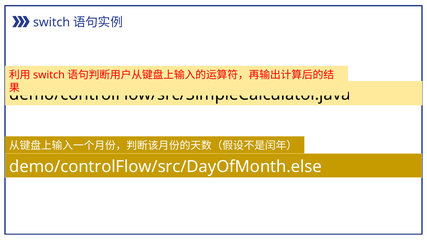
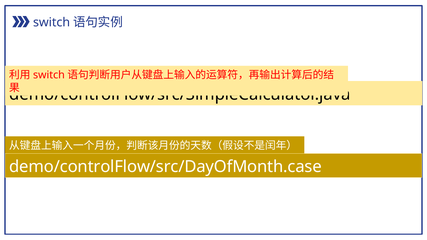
demo/controlFlow/src/DayOfMonth.else: demo/controlFlow/src/DayOfMonth.else -> demo/controlFlow/src/DayOfMonth.case
